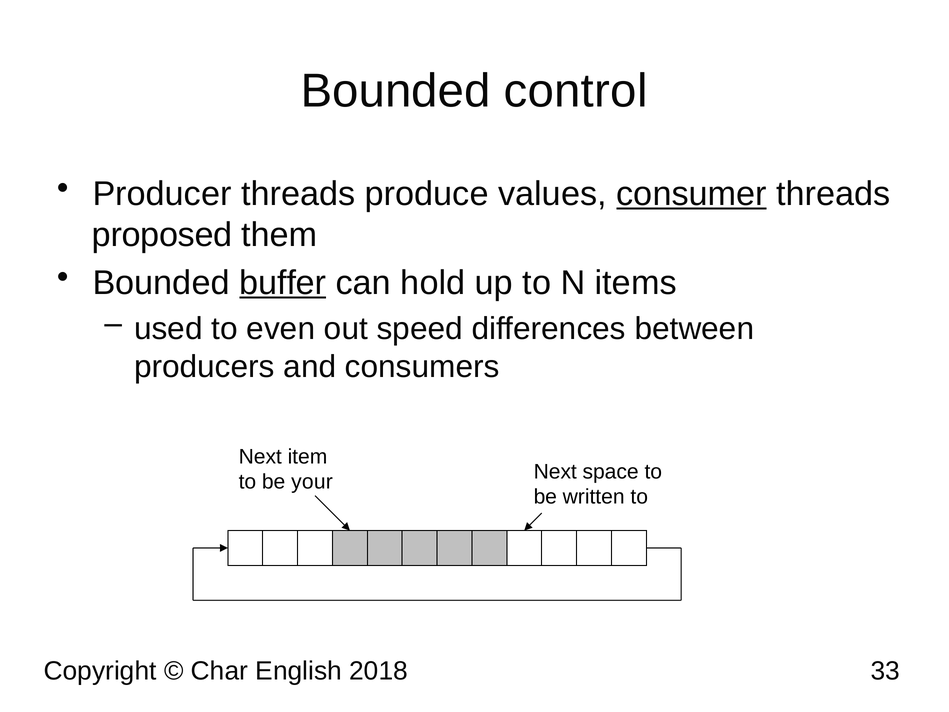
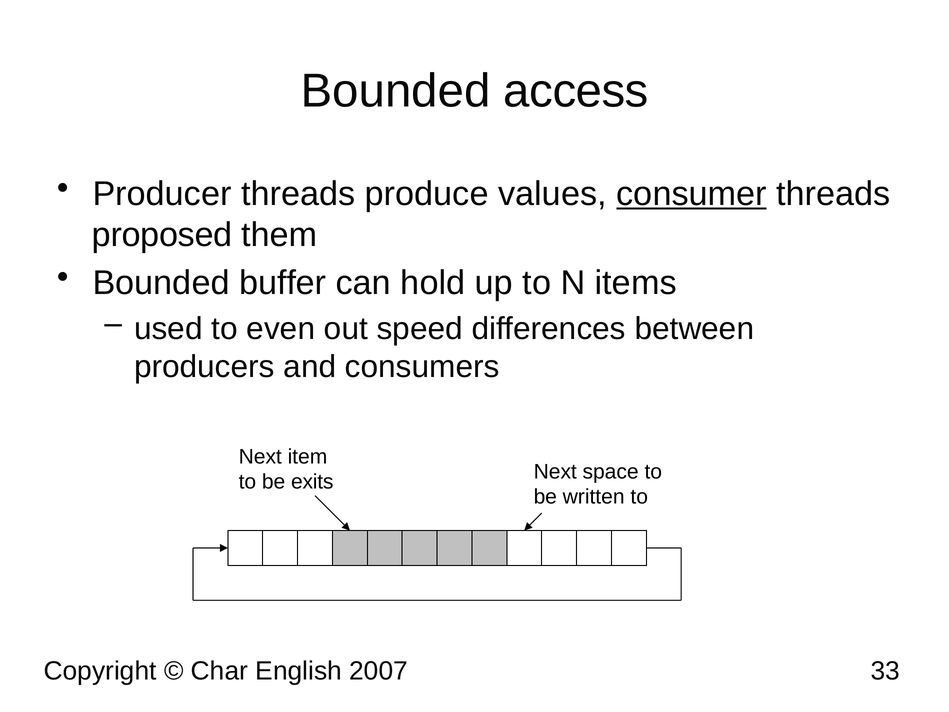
control: control -> access
buffer underline: present -> none
your: your -> exits
2018: 2018 -> 2007
